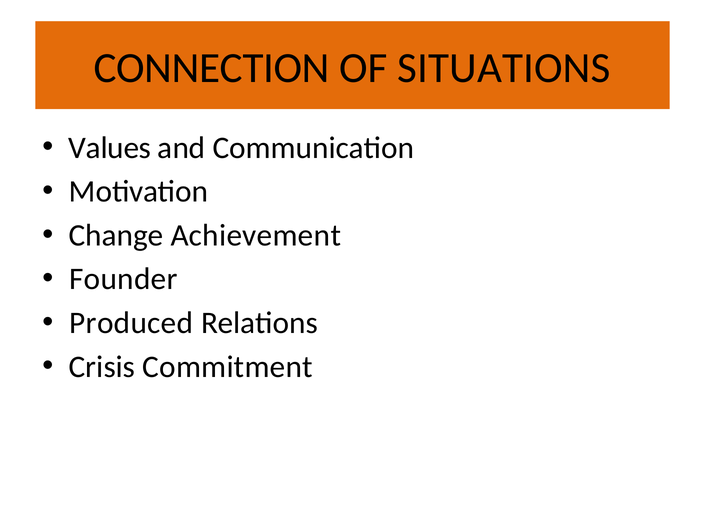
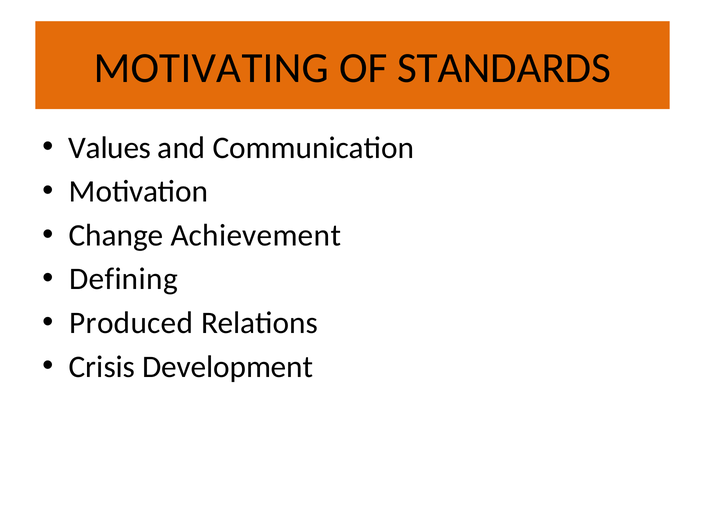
CONNECTION: CONNECTION -> MOTIVATING
SITUATIONS: SITUATIONS -> STANDARDS
Founder: Founder -> Defining
Commitment: Commitment -> Development
